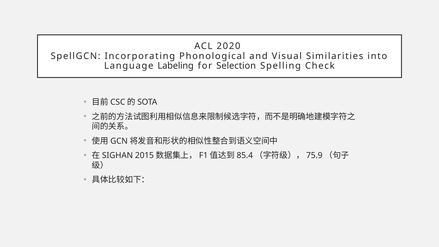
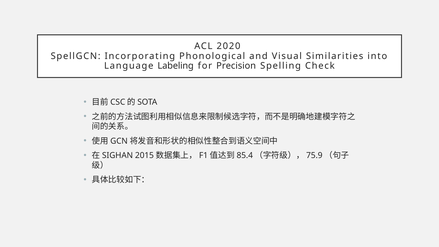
Selection: Selection -> Precision
